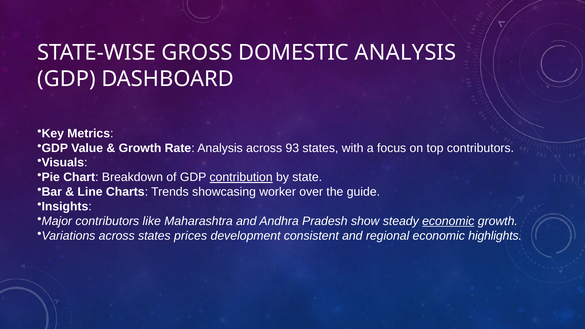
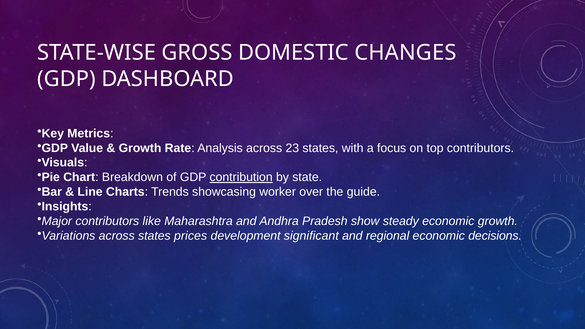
DOMESTIC ANALYSIS: ANALYSIS -> CHANGES
93: 93 -> 23
economic at (448, 221) underline: present -> none
consistent: consistent -> significant
highlights: highlights -> decisions
